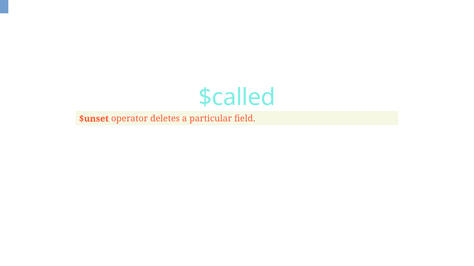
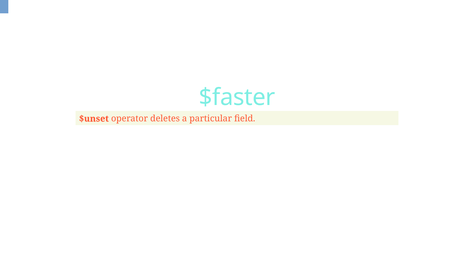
$called: $called -> $faster
